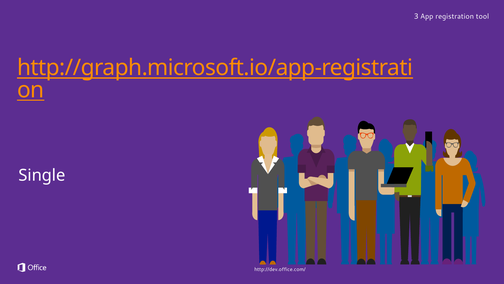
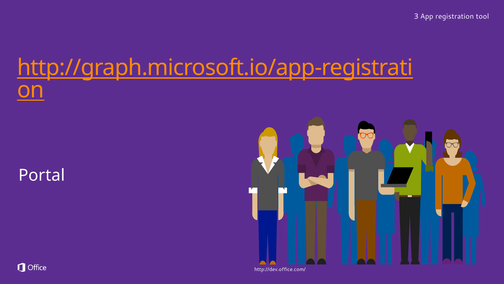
Single: Single -> Portal
